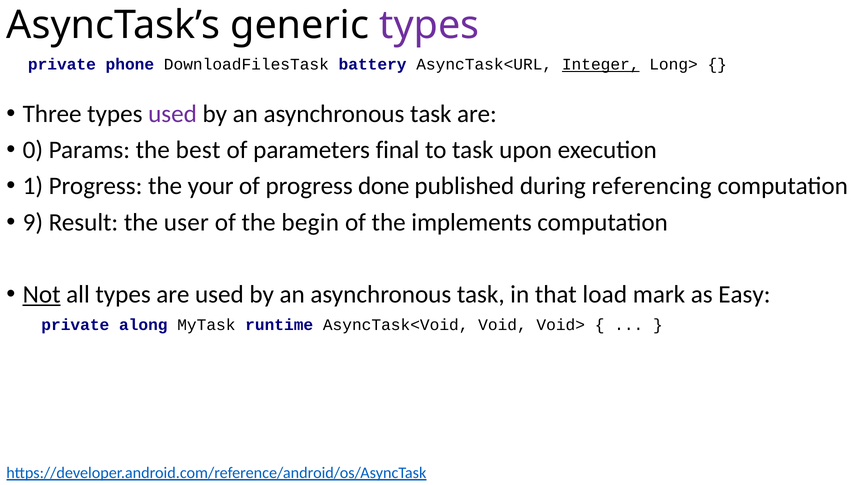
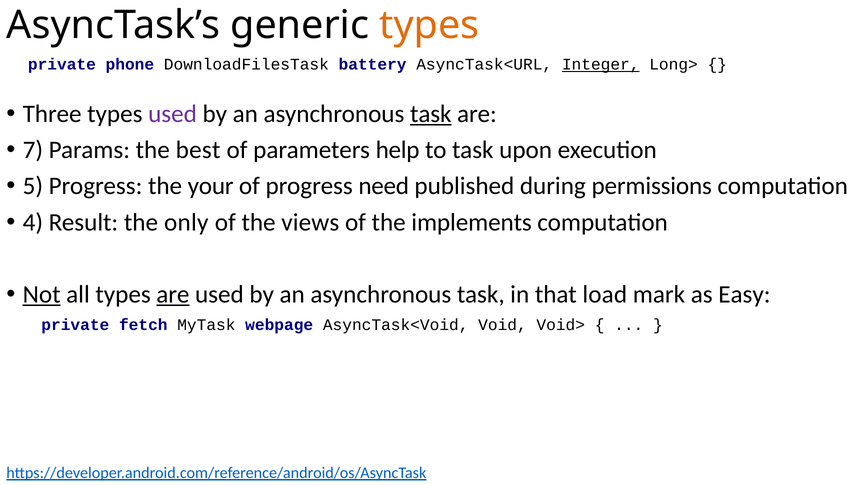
types at (429, 25) colour: purple -> orange
task at (431, 114) underline: none -> present
0: 0 -> 7
final: final -> help
1: 1 -> 5
done: done -> need
referencing: referencing -> permissions
9: 9 -> 4
user: user -> only
begin: begin -> views
are at (173, 295) underline: none -> present
along: along -> fetch
runtime: runtime -> webpage
